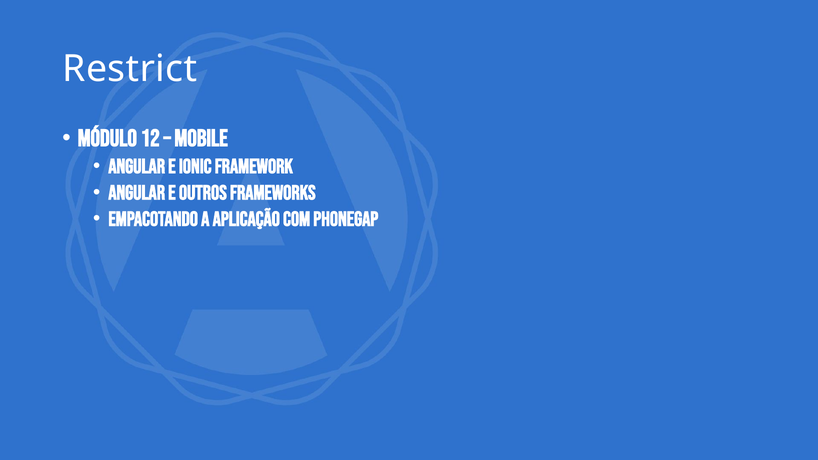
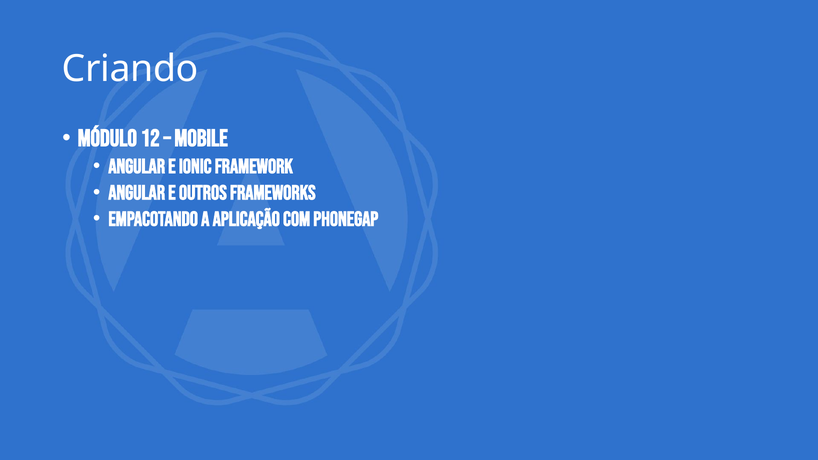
Restrict: Restrict -> Criando
